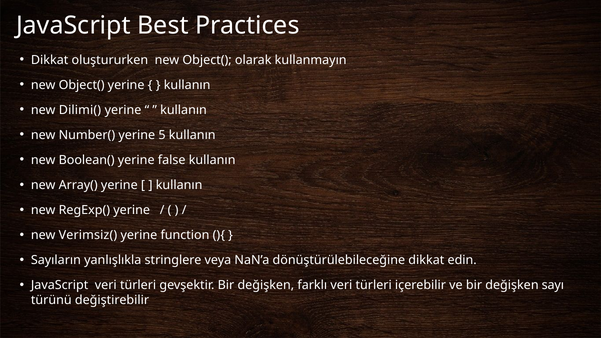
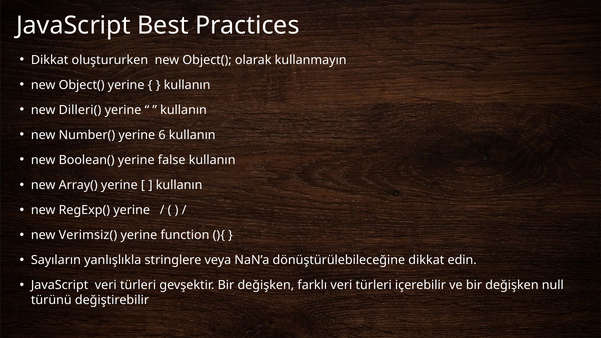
Dilimi(: Dilimi( -> Dilleri(
5: 5 -> 6
sayı: sayı -> null
